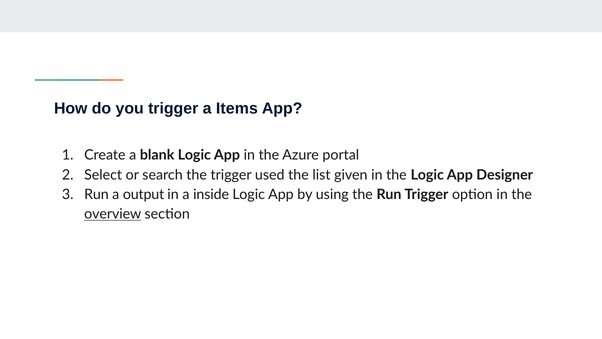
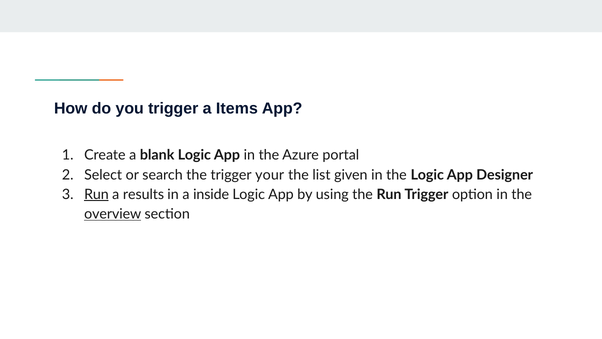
used: used -> your
Run at (96, 194) underline: none -> present
output: output -> results
